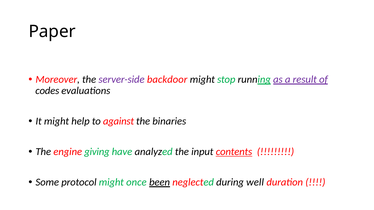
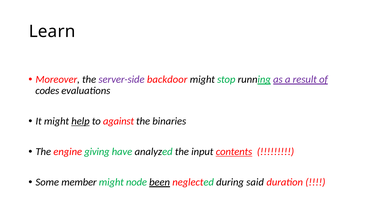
Paper: Paper -> Learn
help underline: none -> present
protocol: protocol -> member
once: once -> node
well: well -> said
